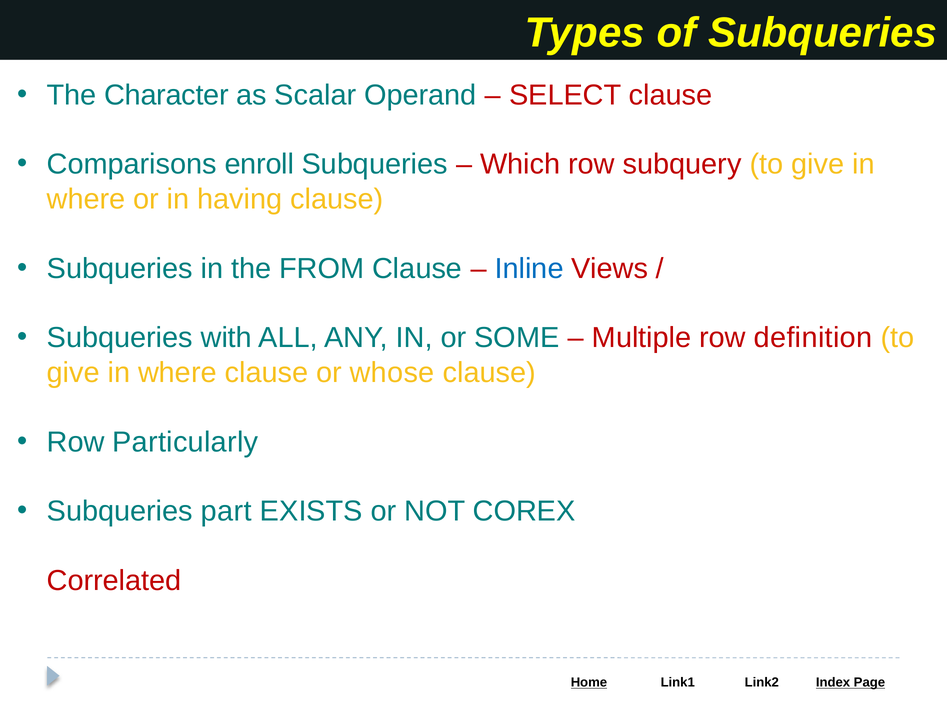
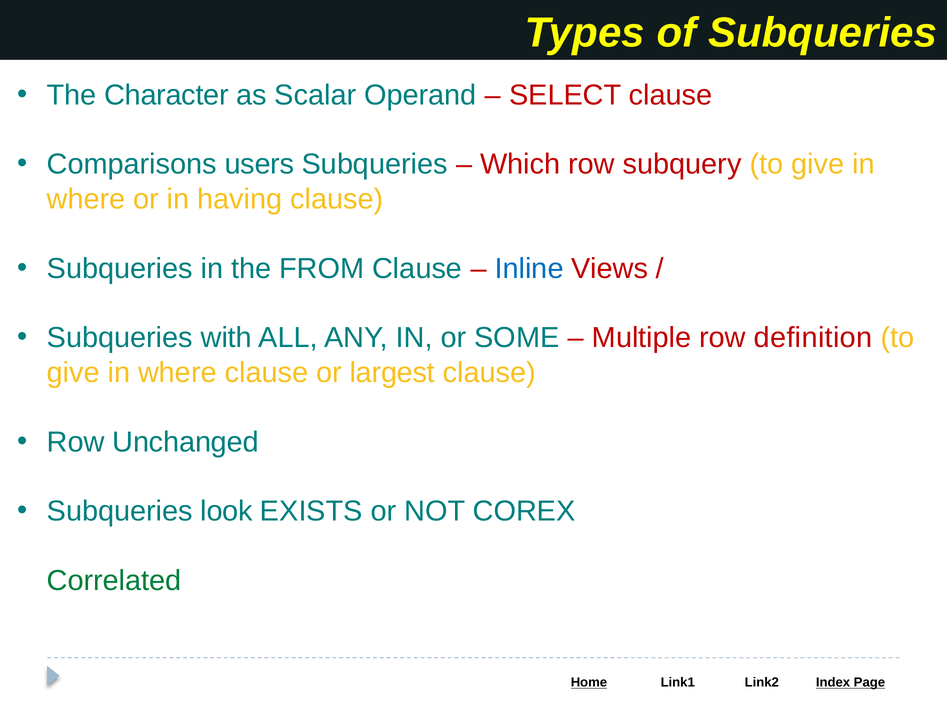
enroll: enroll -> users
whose: whose -> largest
Particularly: Particularly -> Unchanged
part: part -> look
Correlated colour: red -> green
